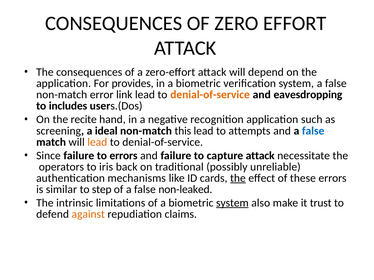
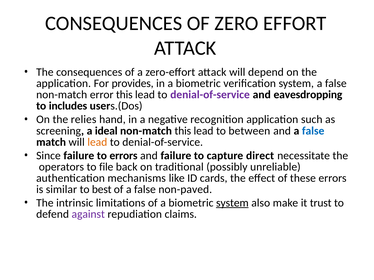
error link: link -> this
denial-of-service at (210, 95) colour: orange -> purple
recite: recite -> relies
attempts: attempts -> between
capture attack: attack -> direct
iris: iris -> file
the at (238, 178) underline: present -> none
step: step -> best
non-leaked: non-leaked -> non-paved
against colour: orange -> purple
